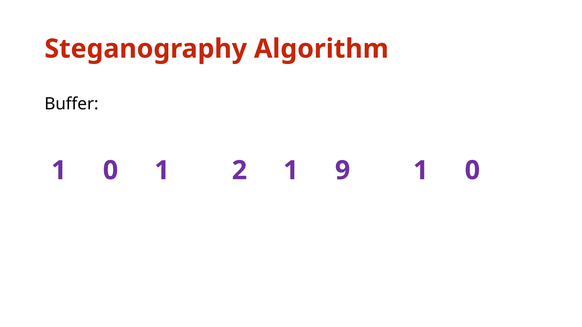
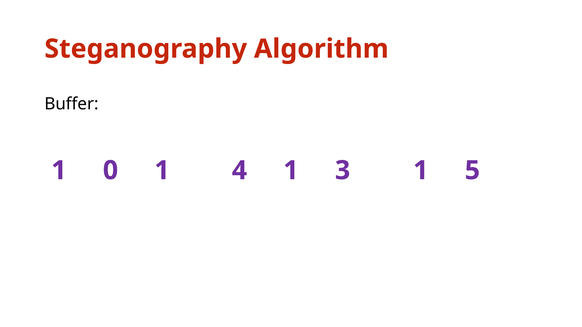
2: 2 -> 4
9: 9 -> 3
0 at (472, 171): 0 -> 5
